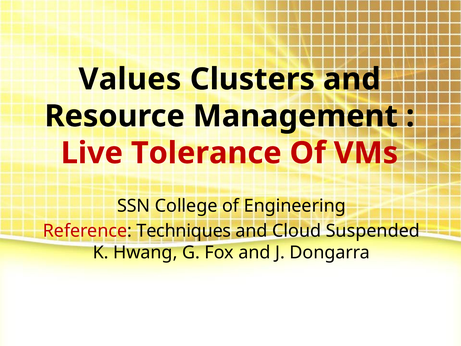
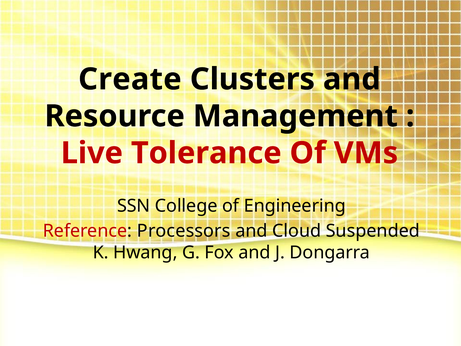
Values: Values -> Create
Techniques: Techniques -> Processors
